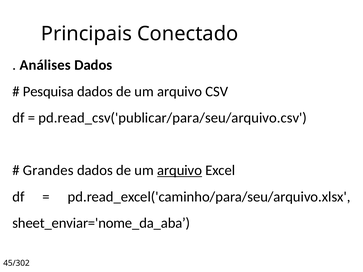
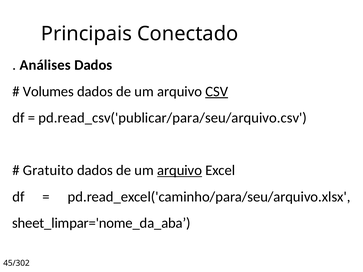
Pesquisa: Pesquisa -> Volumes
CSV underline: none -> present
Grandes: Grandes -> Gratuito
sheet_enviar='nome_da_aba: sheet_enviar='nome_da_aba -> sheet_limpar='nome_da_aba
